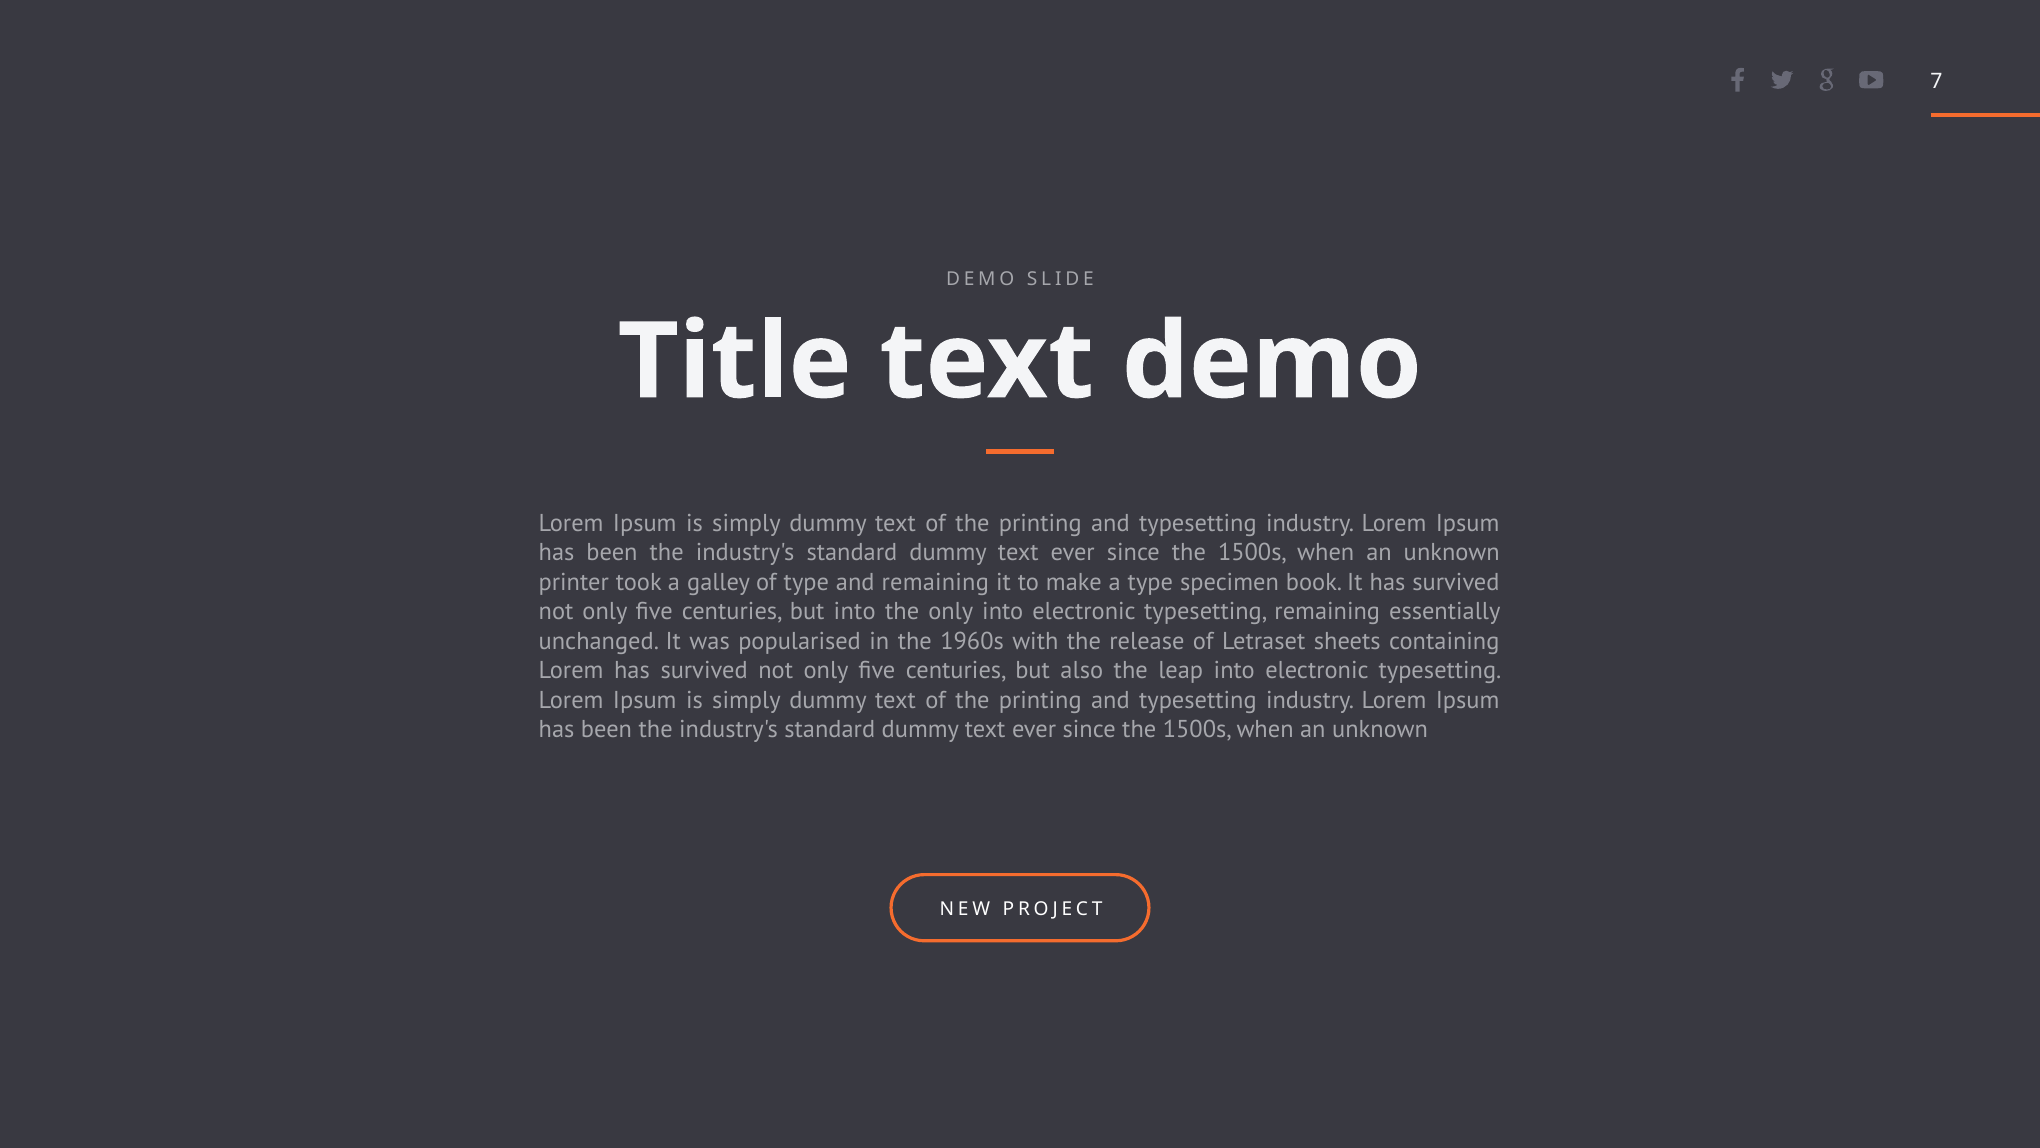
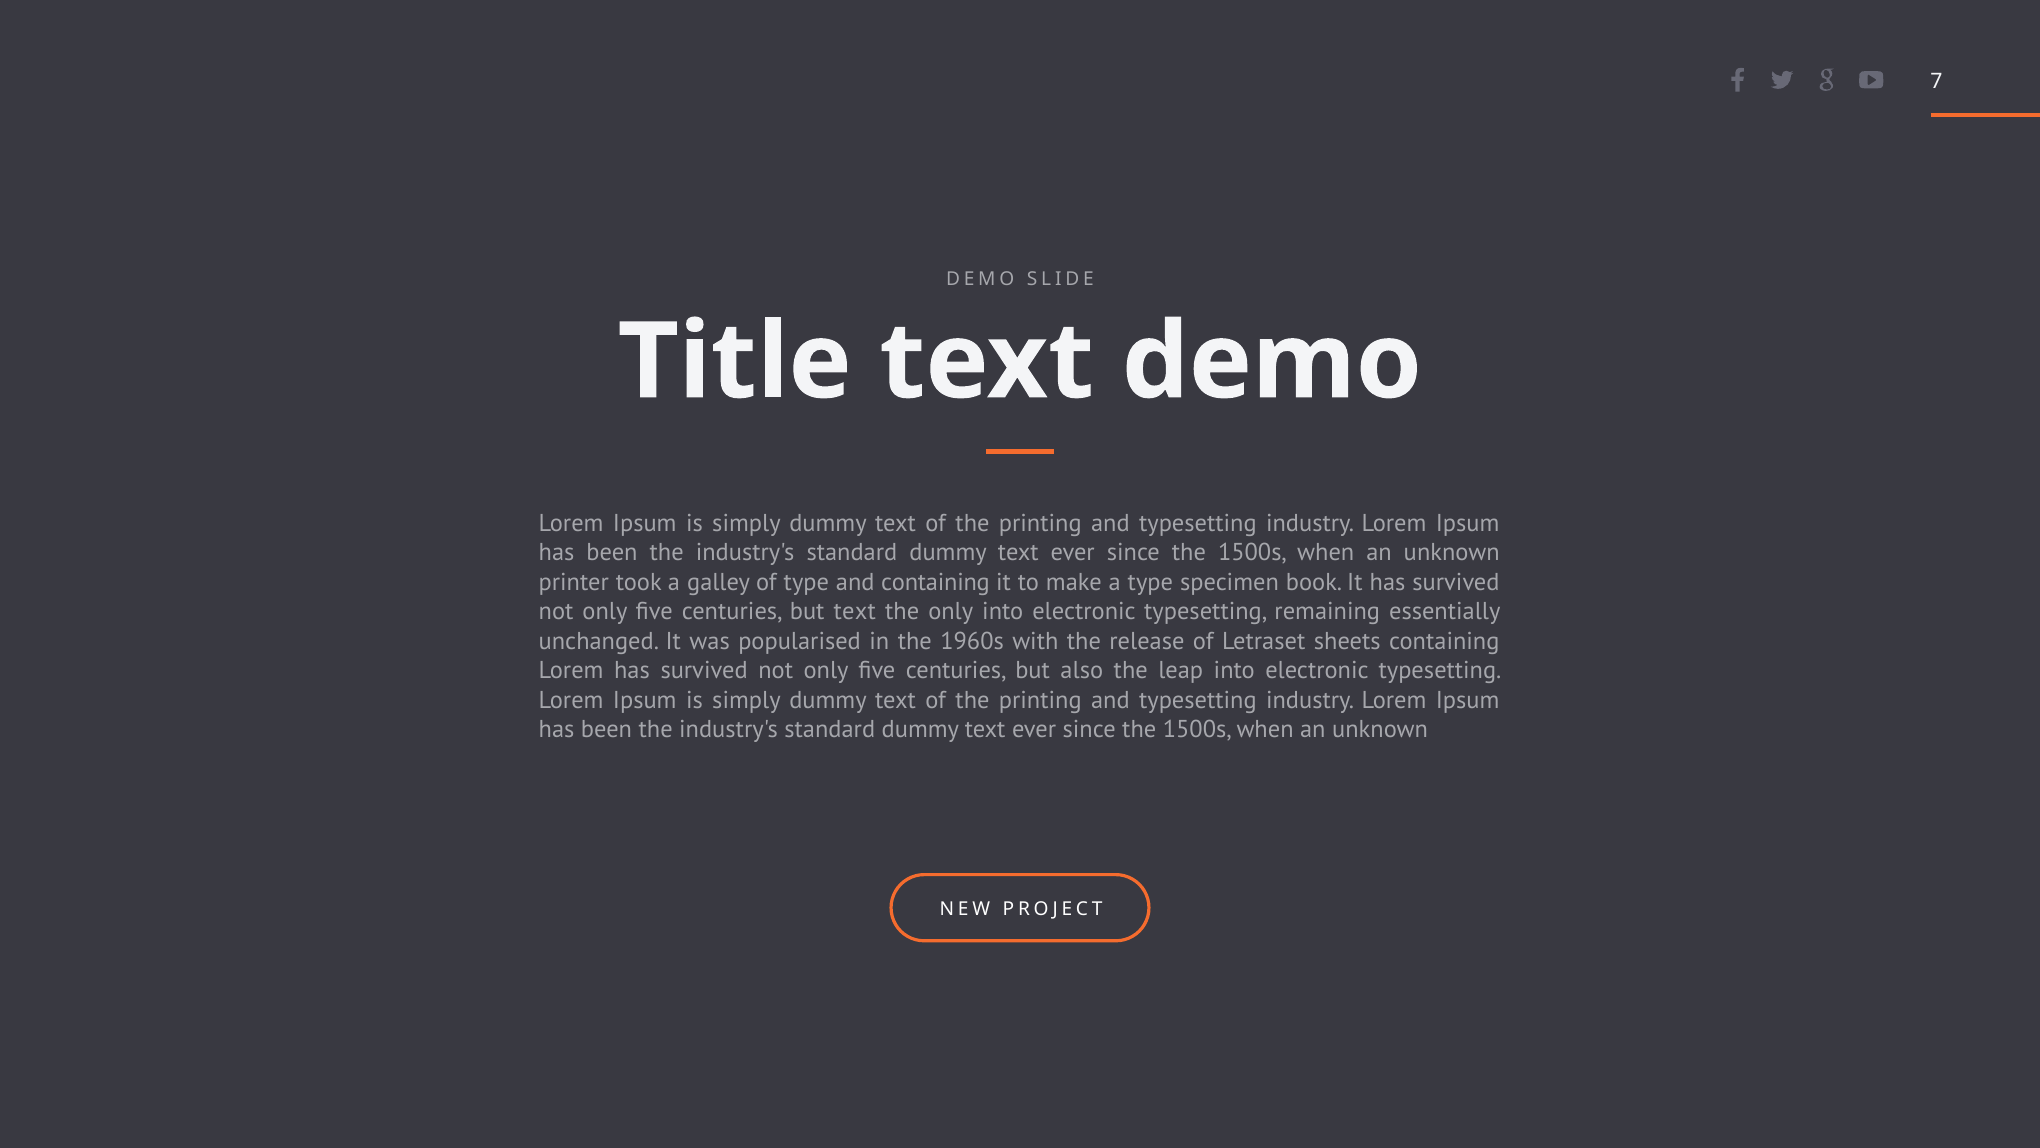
and remaining: remaining -> containing
but into: into -> text
